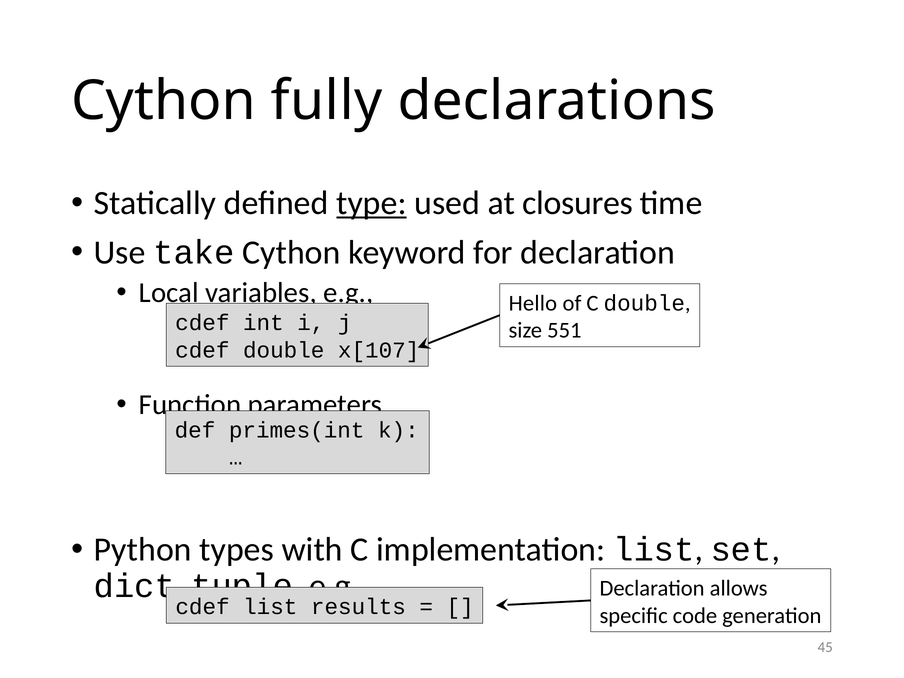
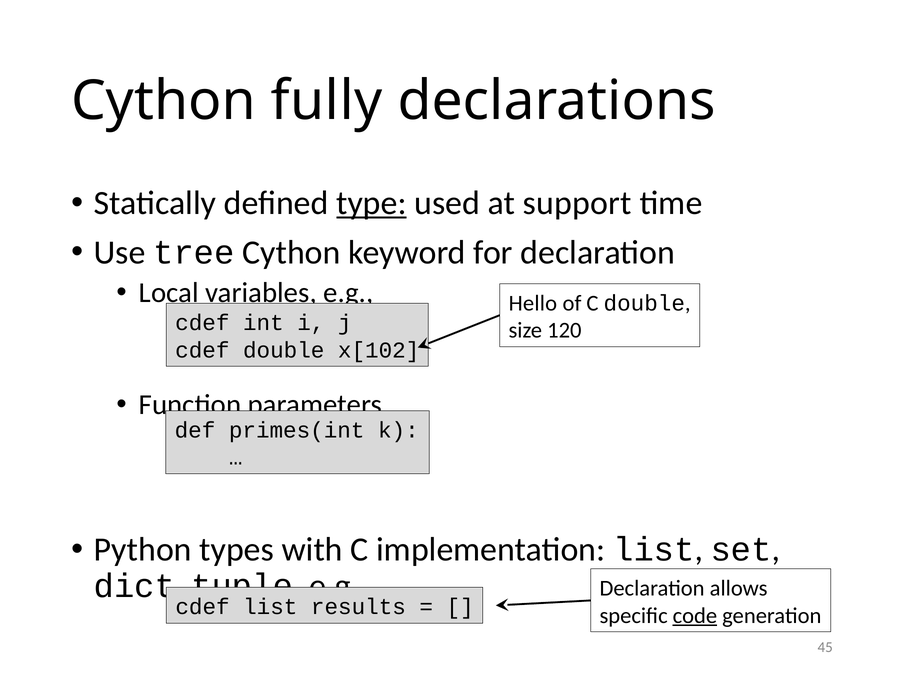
closures: closures -> support
take: take -> tree
551: 551 -> 120
x[107: x[107 -> x[102
code underline: none -> present
